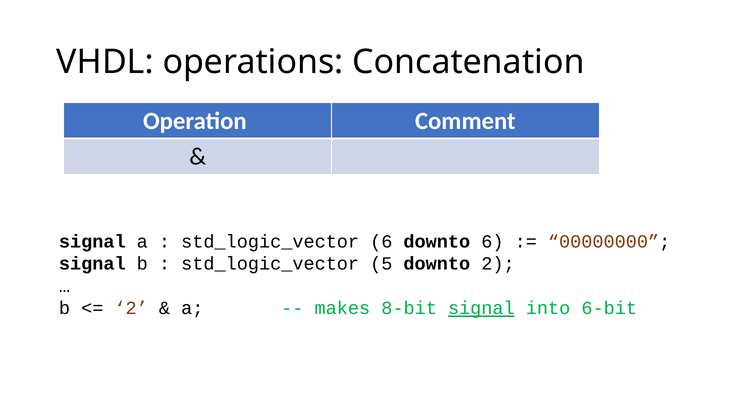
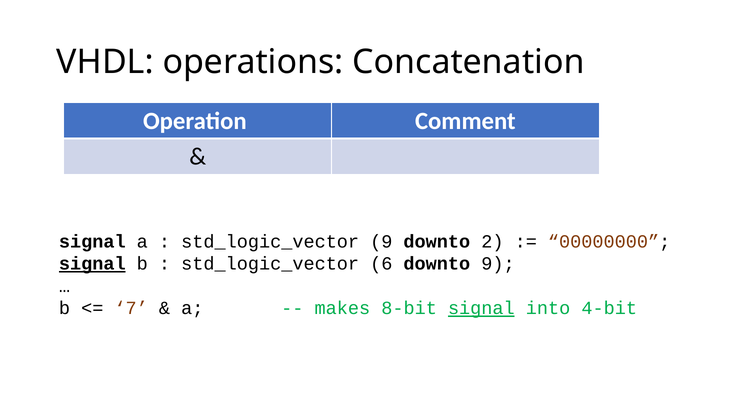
std_logic_vector 6: 6 -> 9
downto 6: 6 -> 2
signal at (92, 264) underline: none -> present
5: 5 -> 6
downto 2: 2 -> 9
2 at (131, 308): 2 -> 7
6-bit: 6-bit -> 4-bit
